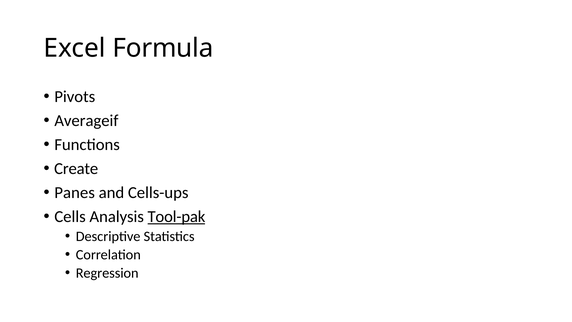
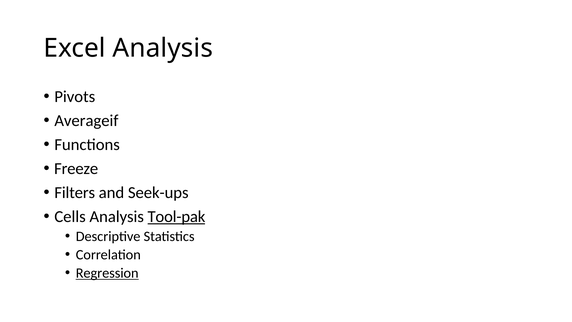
Excel Formula: Formula -> Analysis
Create: Create -> Freeze
Panes: Panes -> Filters
Cells-ups: Cells-ups -> Seek-ups
Regression underline: none -> present
